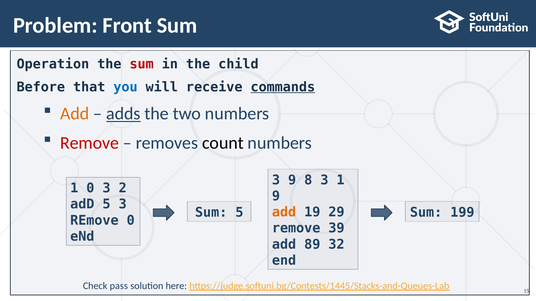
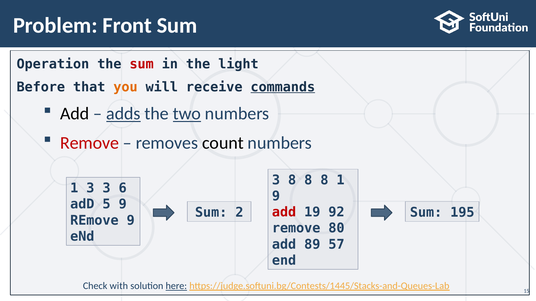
child: child -> light
you colour: blue -> orange
Add at (75, 114) colour: orange -> black
two underline: none -> present
3 9: 9 -> 8
3 at (324, 180): 3 -> 8
1 0: 0 -> 3
2: 2 -> 6
5 3: 3 -> 9
add at (284, 213) colour: orange -> red
29: 29 -> 92
Sum 5: 5 -> 2
199: 199 -> 195
REmove 0: 0 -> 9
39: 39 -> 80
32: 32 -> 57
pass: pass -> with
here underline: none -> present
